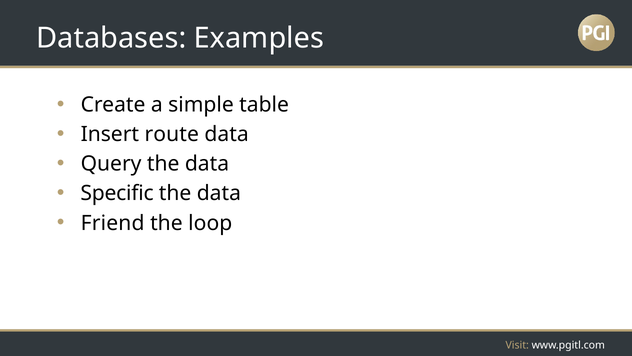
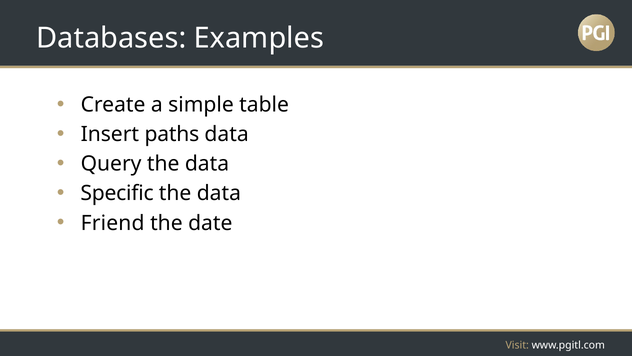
route: route -> paths
loop: loop -> date
